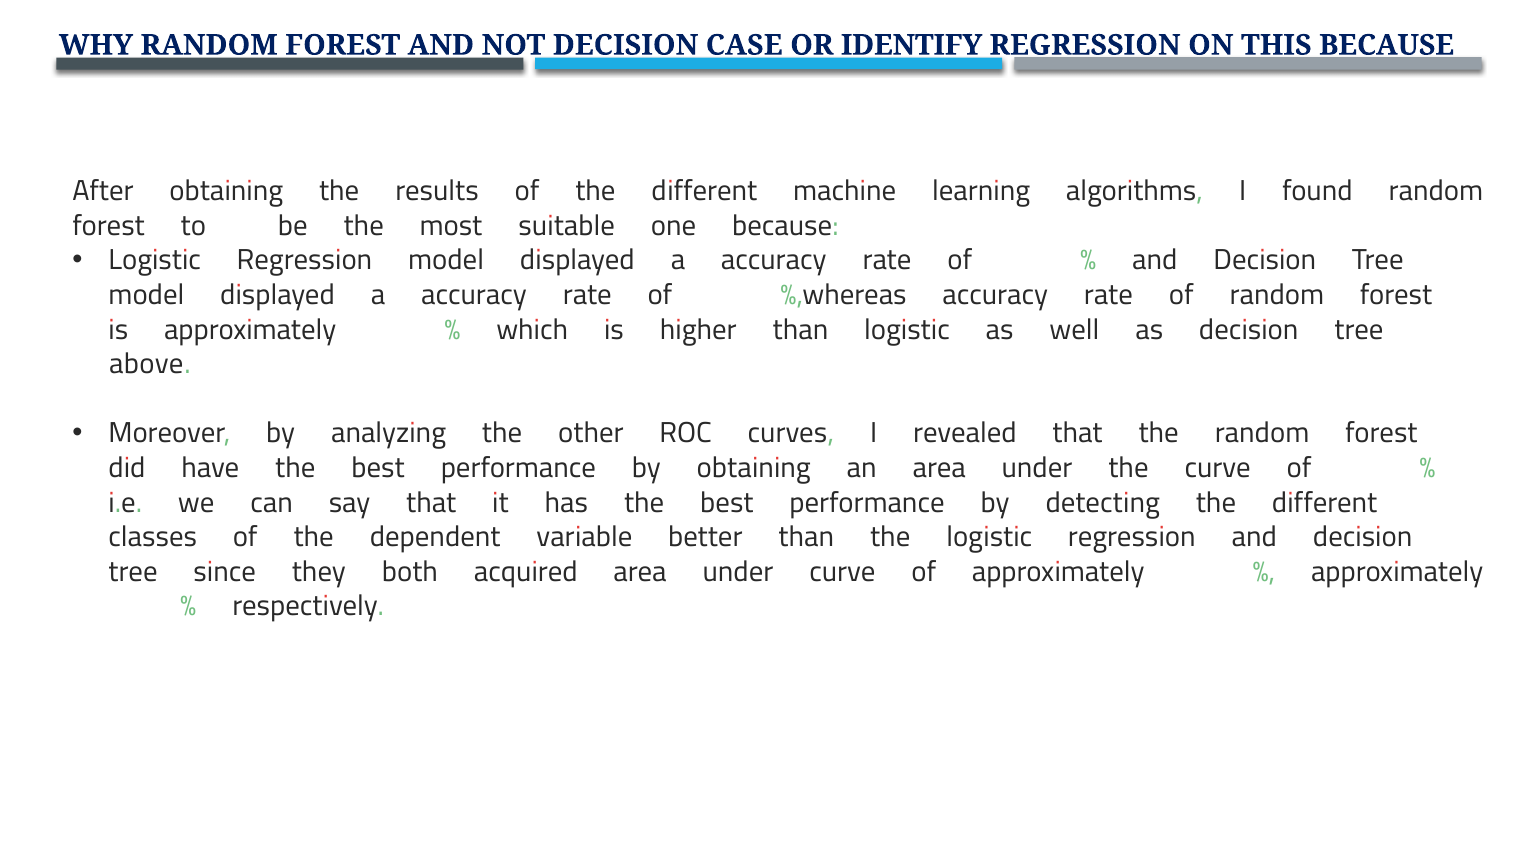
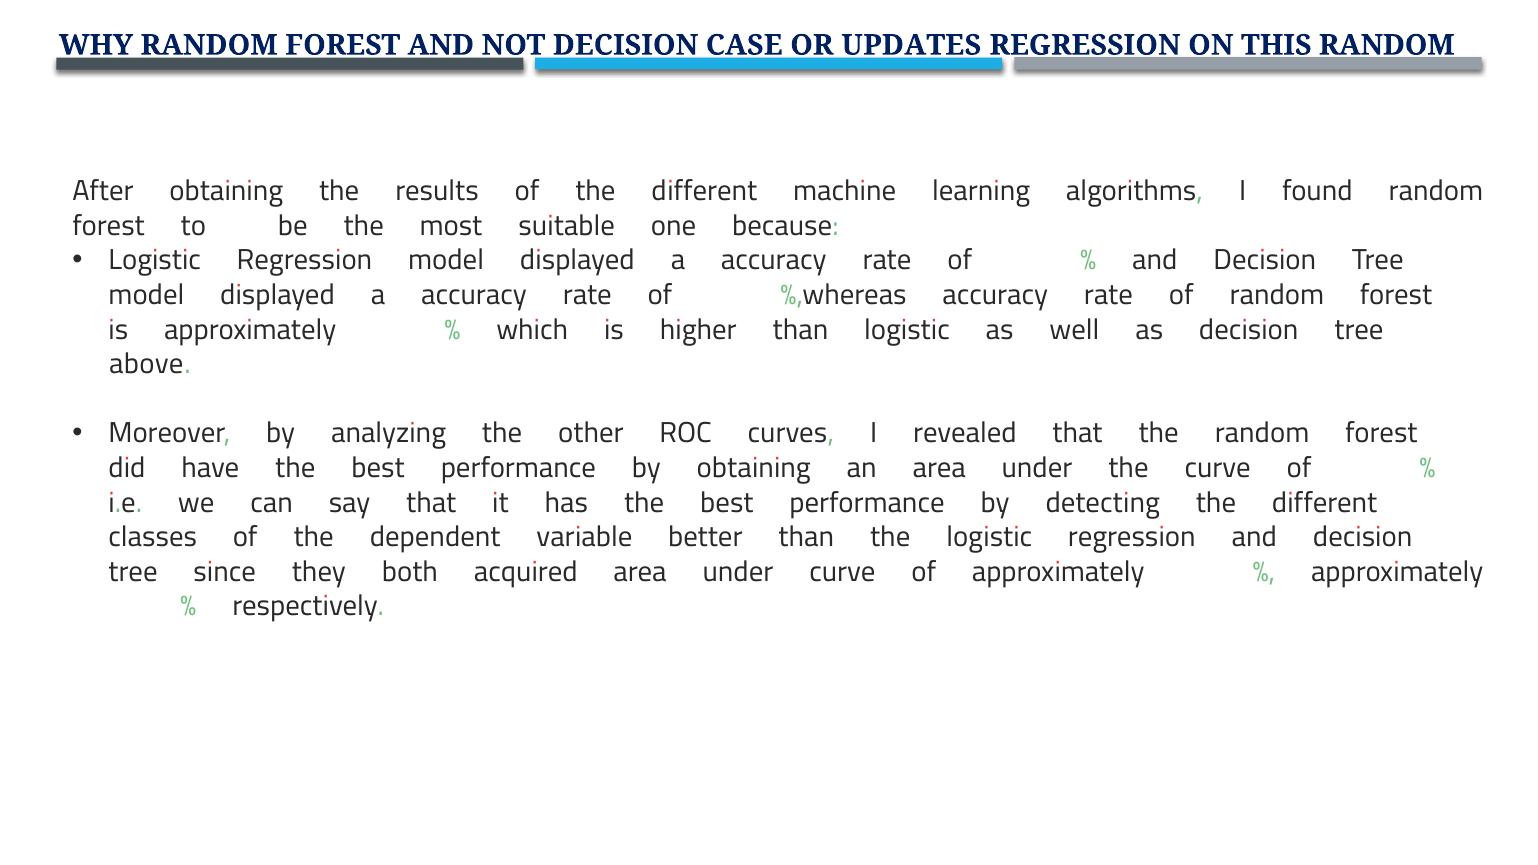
IDENTIFY: IDENTIFY -> UPDATES
THIS BECAUSE: BECAUSE -> RANDOM
